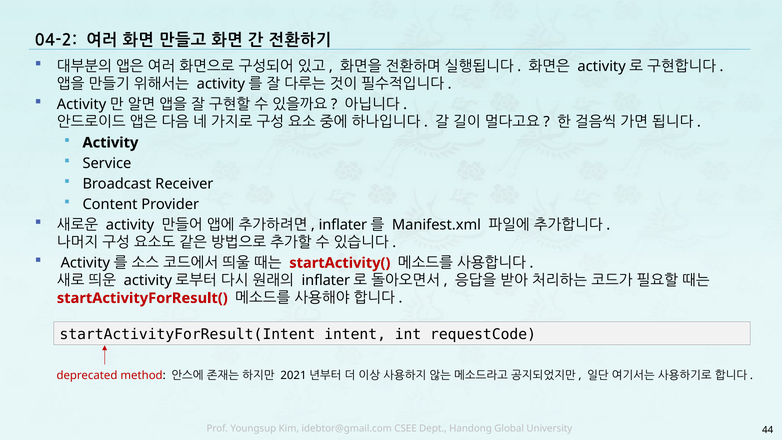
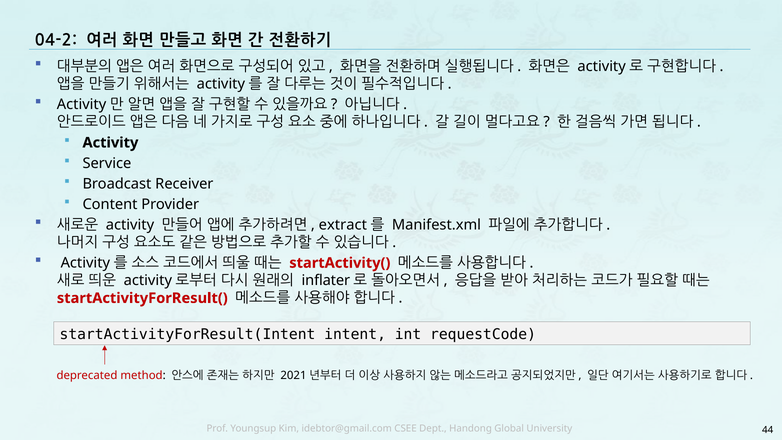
inflater at (343, 225): inflater -> extract
